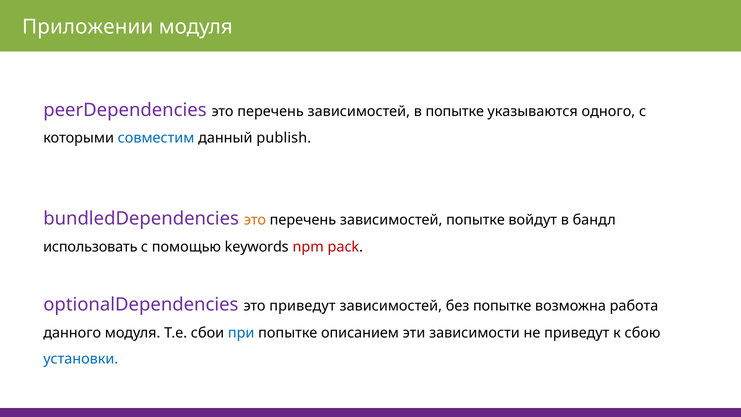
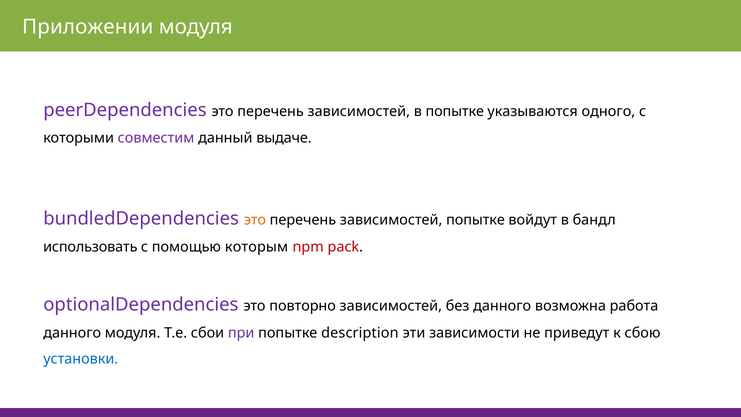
совместим colour: blue -> purple
publish: publish -> выдаче
keywords: keywords -> которым
это приведут: приведут -> повторно
без попытке: попытке -> данного
при colour: blue -> purple
описанием: описанием -> description
